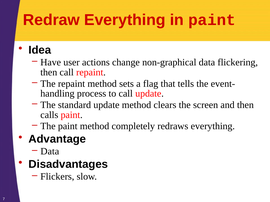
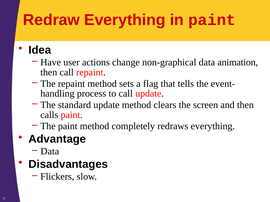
flickering: flickering -> animation
